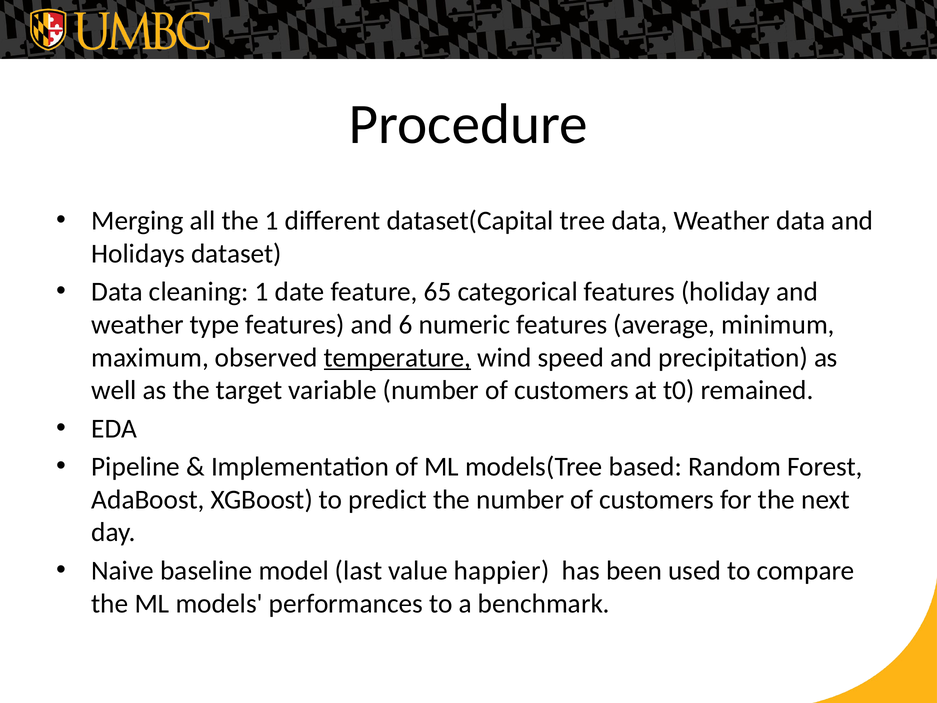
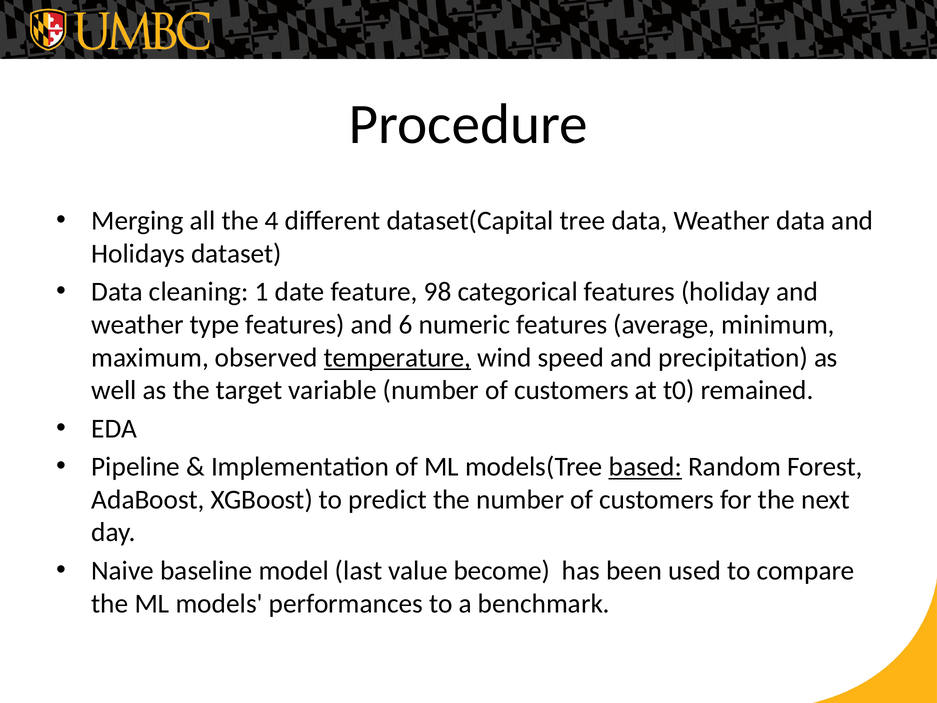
the 1: 1 -> 4
65: 65 -> 98
based underline: none -> present
happier: happier -> become
